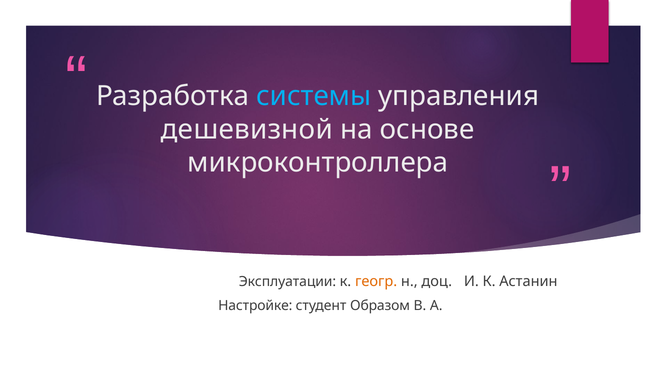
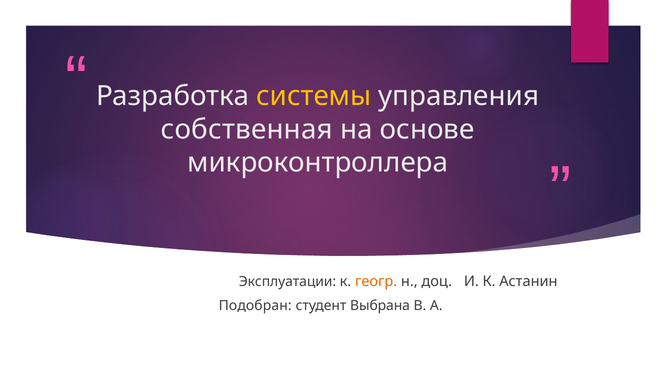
системы colour: light blue -> yellow
дешевизной: дешевизной -> собственная
Настройке: Настройке -> Подобран
Образом: Образом -> Выбрана
